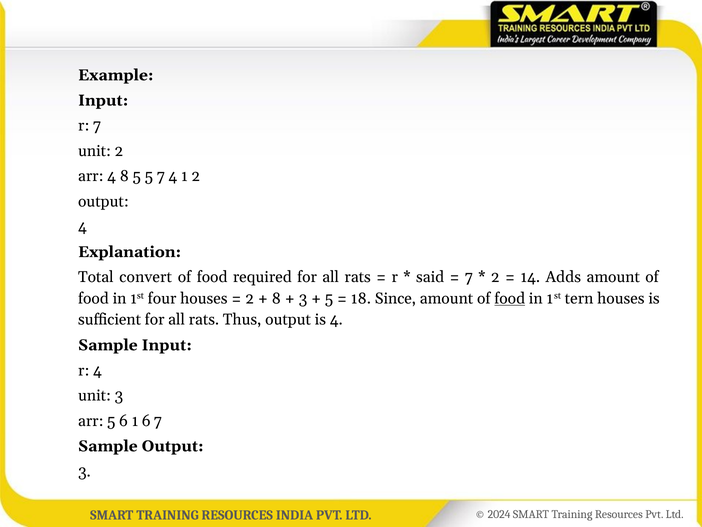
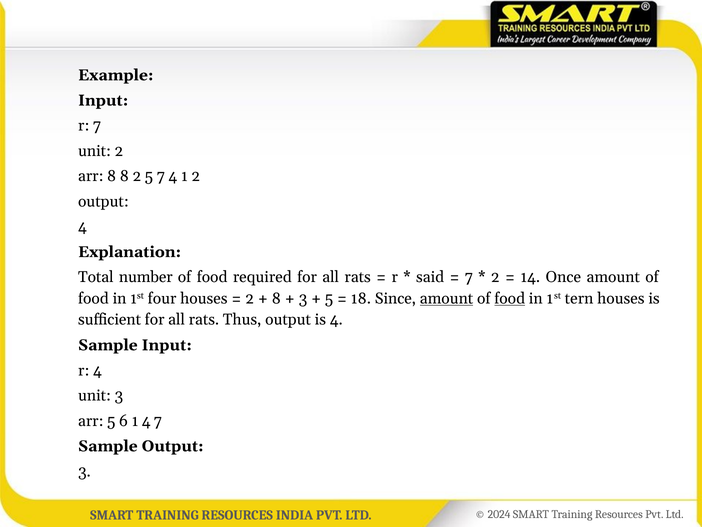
arr 4: 4 -> 8
8 5: 5 -> 2
convert: convert -> number
Adds: Adds -> Once
amount at (447, 298) underline: none -> present
1 6: 6 -> 4
